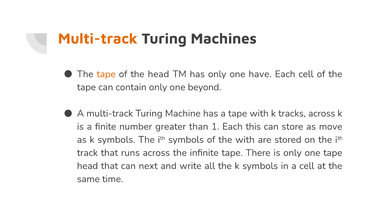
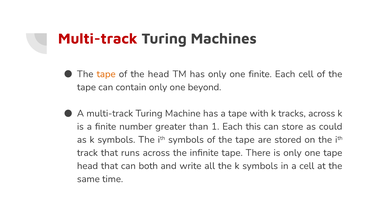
Multi-track at (98, 39) colour: orange -> red
one have: have -> finite
move: move -> could
symbols of the with: with -> tape
next: next -> both
